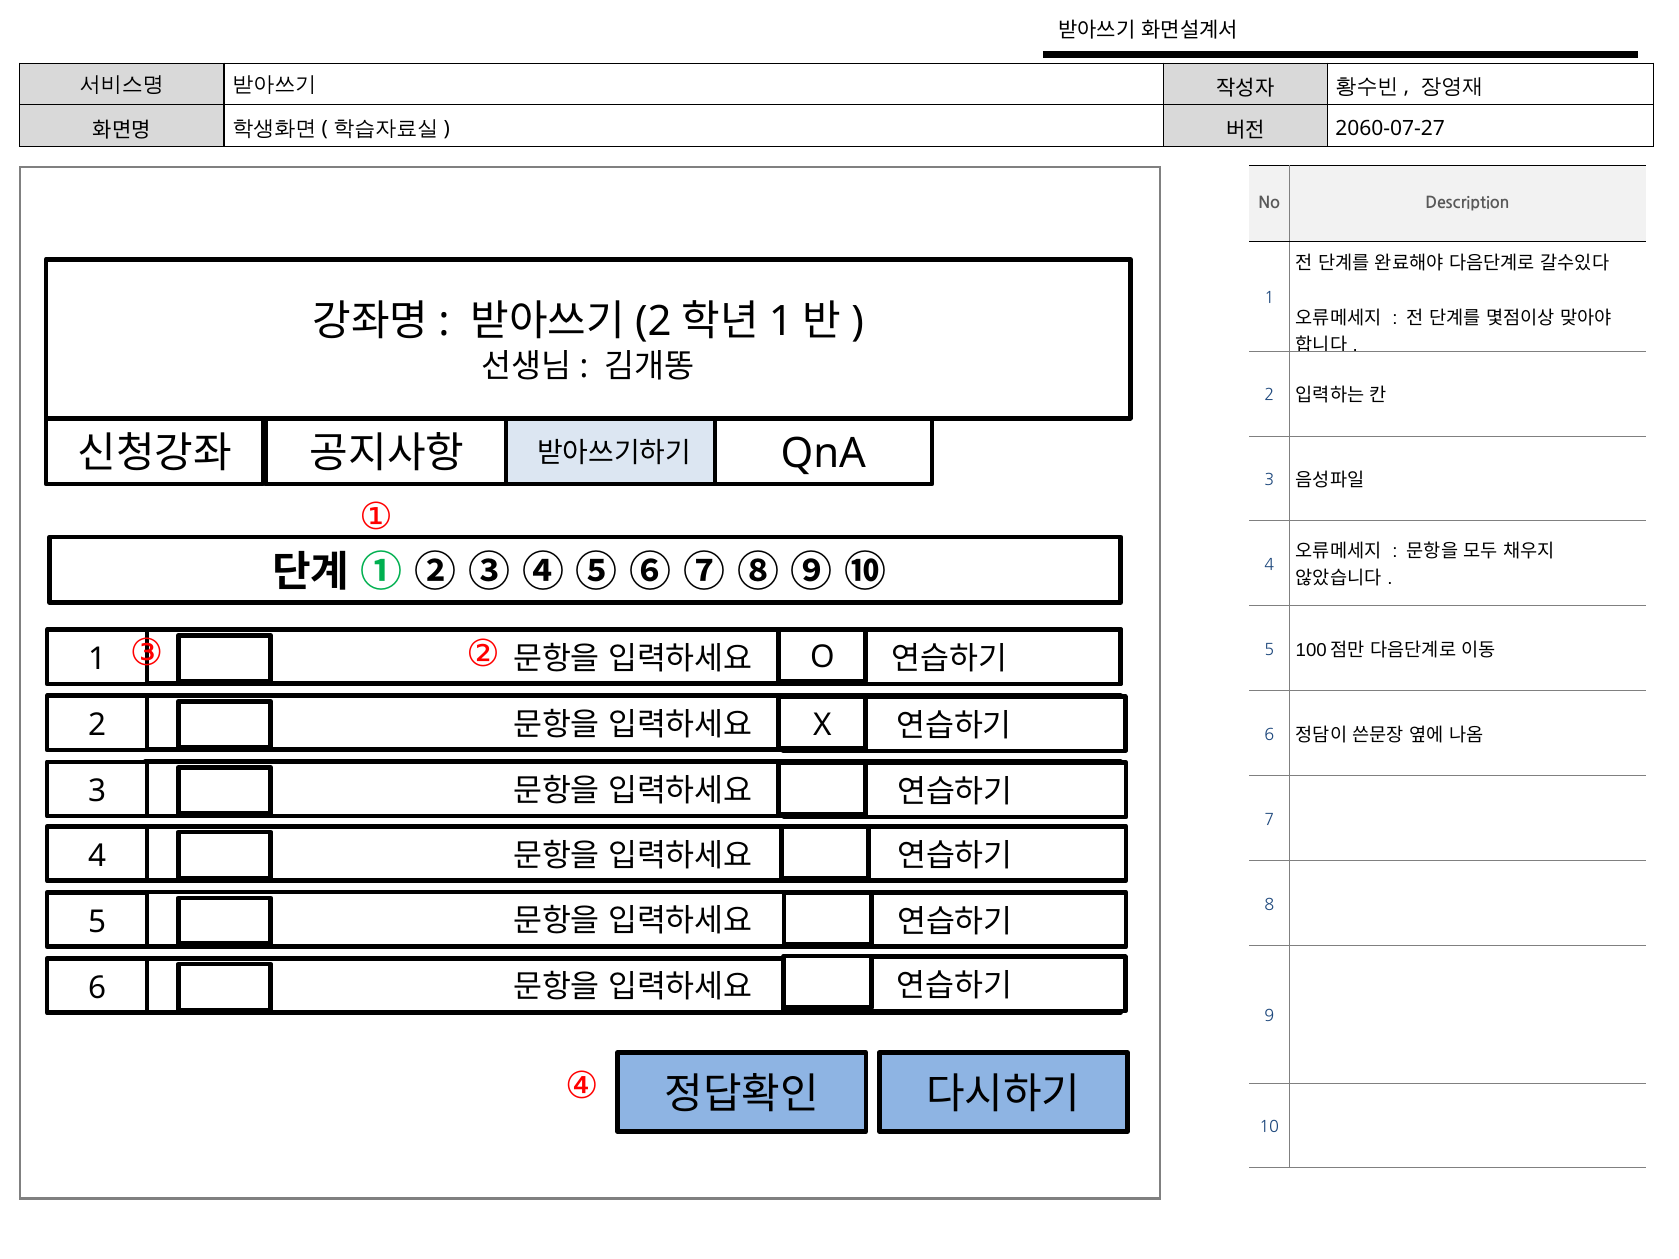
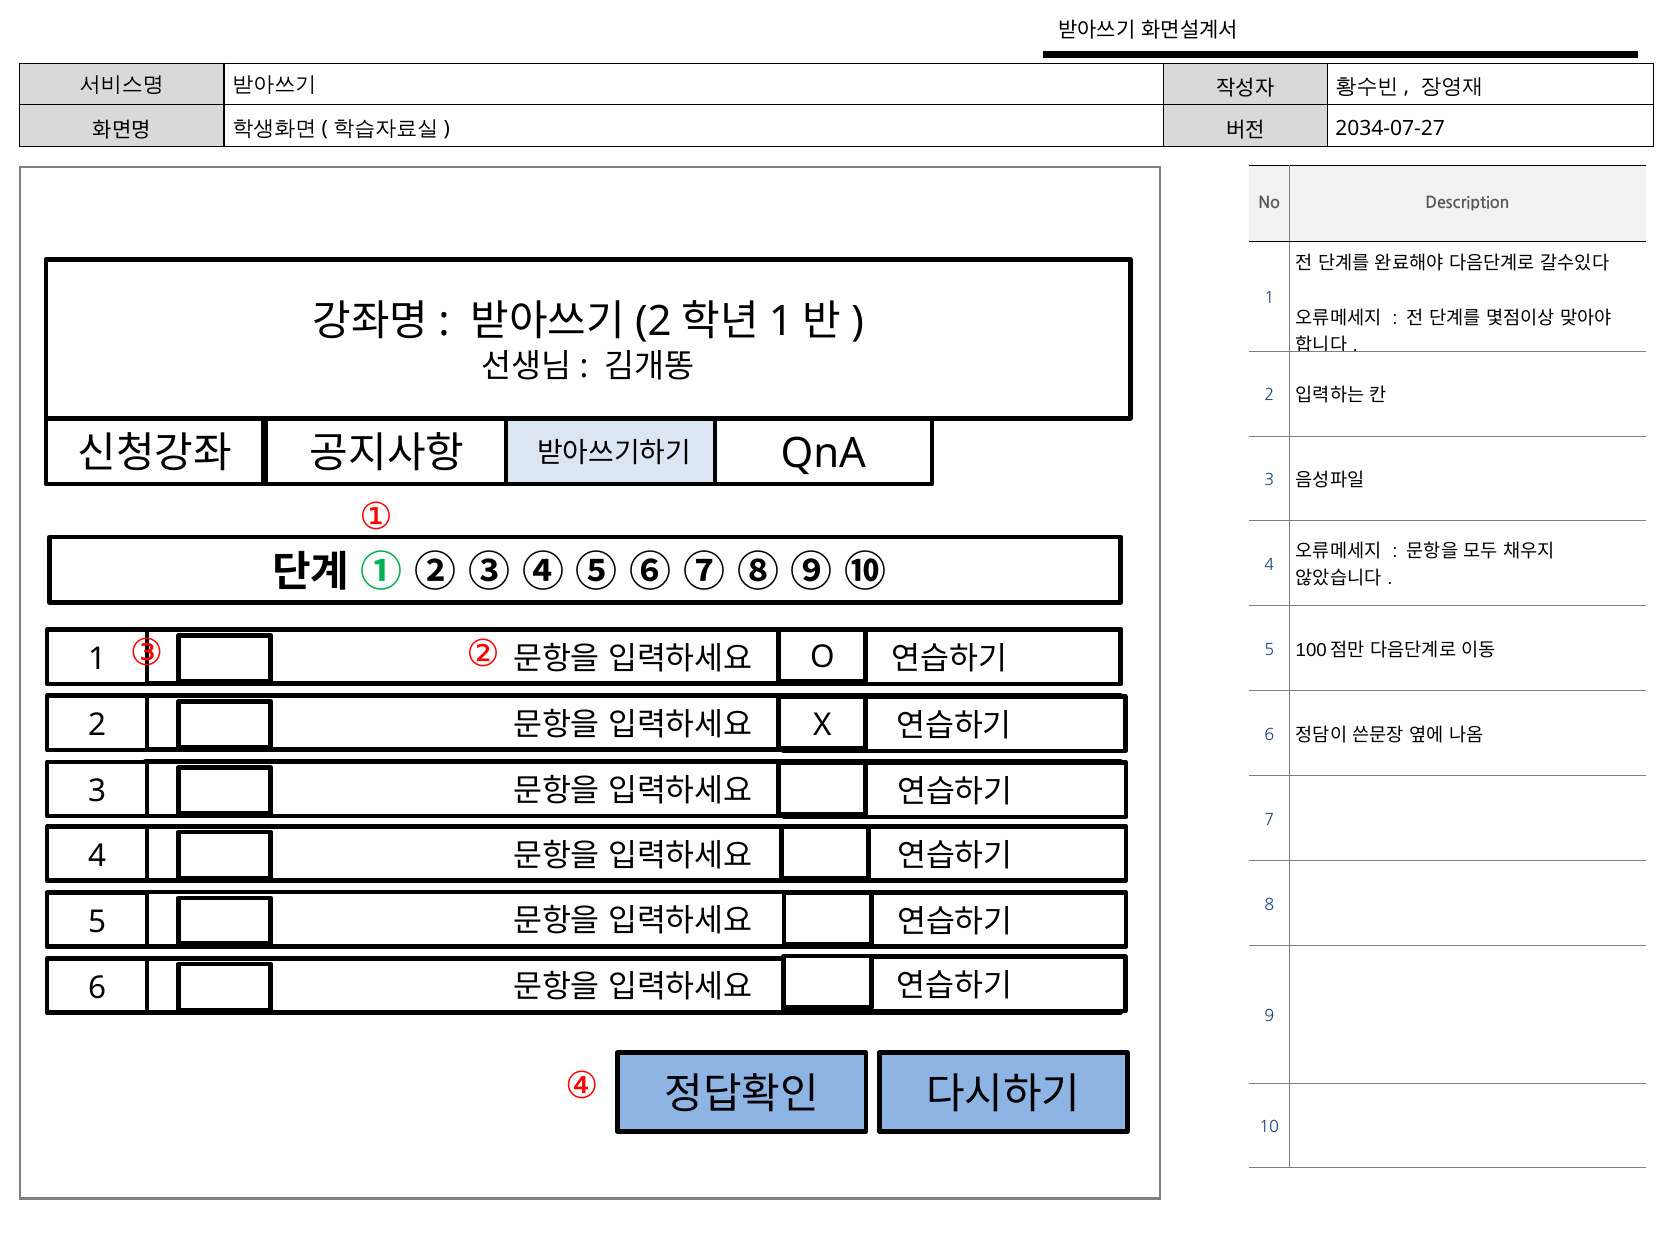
2060-07-27: 2060-07-27 -> 2034-07-27
